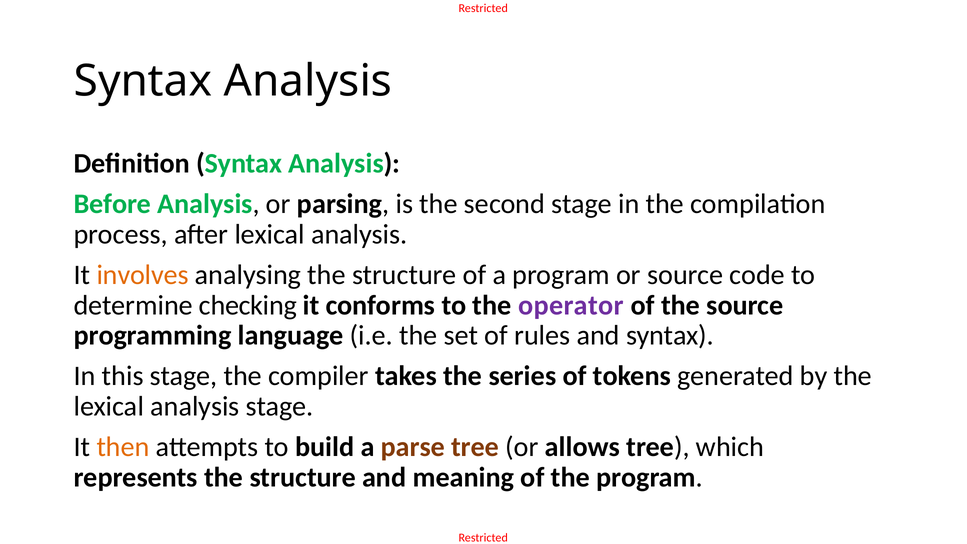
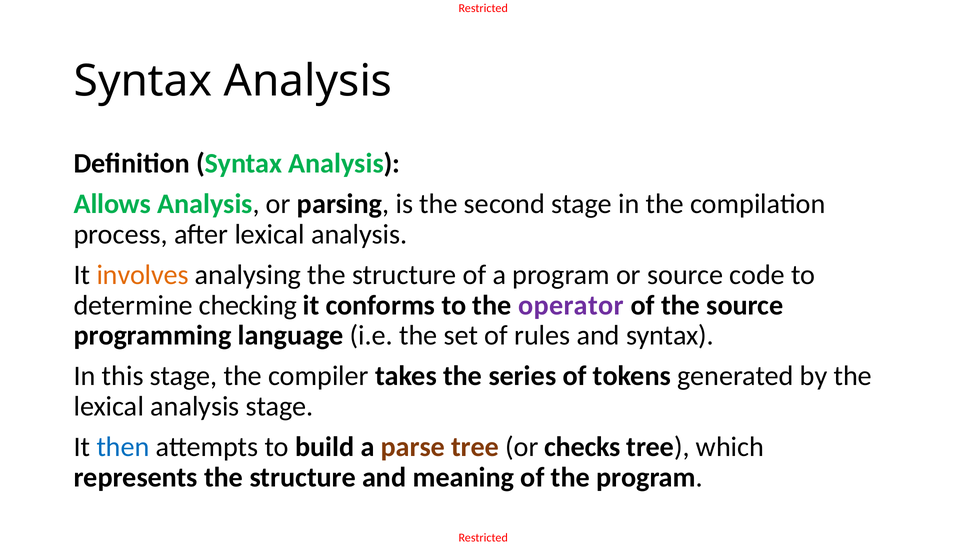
Before: Before -> Allows
then colour: orange -> blue
allows: allows -> checks
